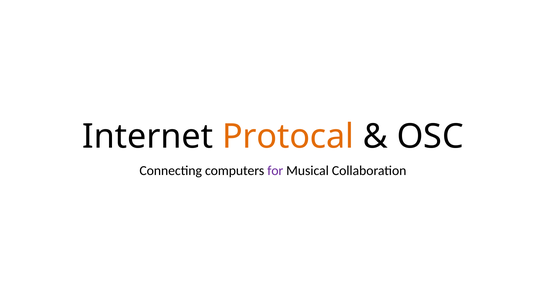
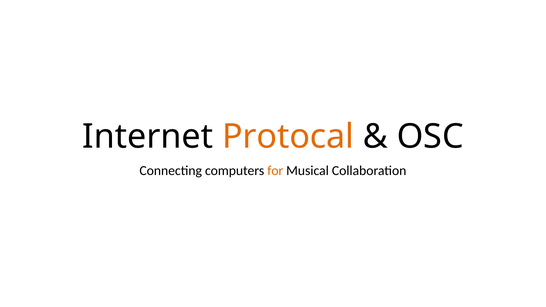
for colour: purple -> orange
